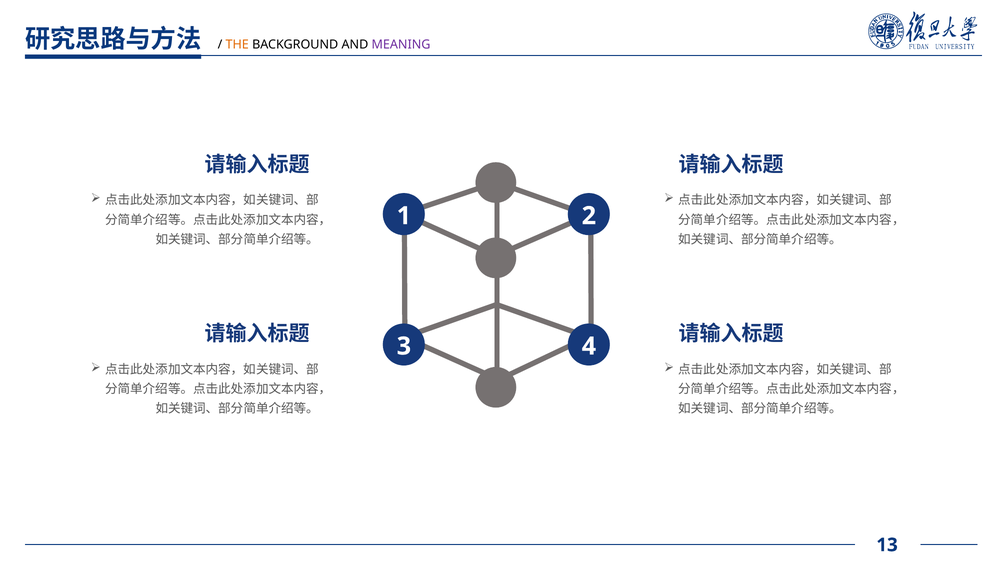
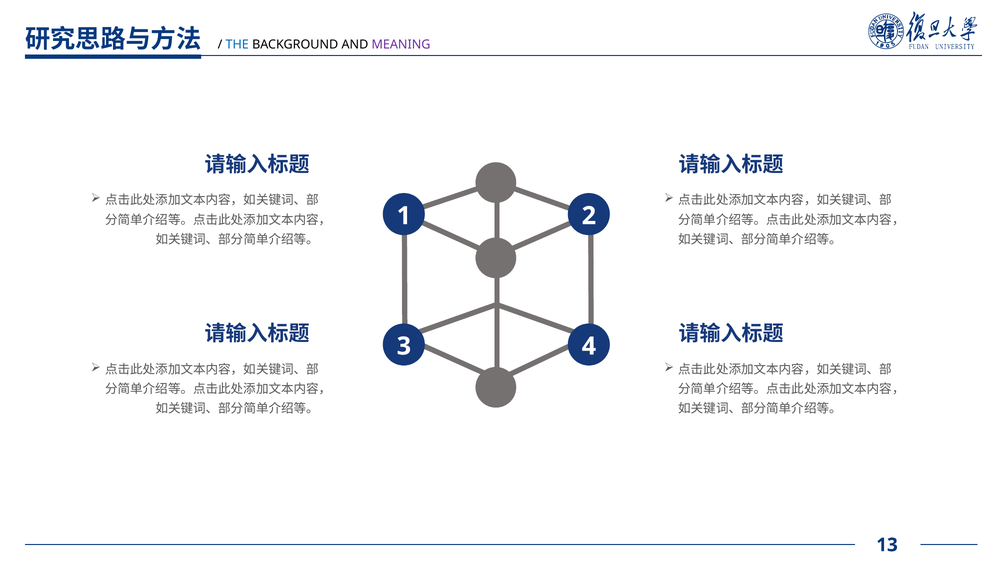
THE colour: orange -> blue
